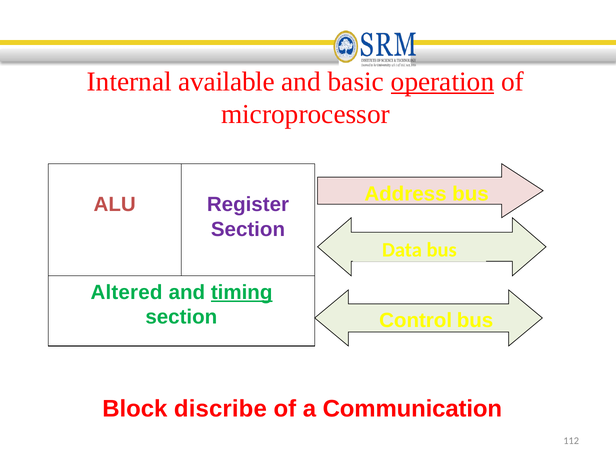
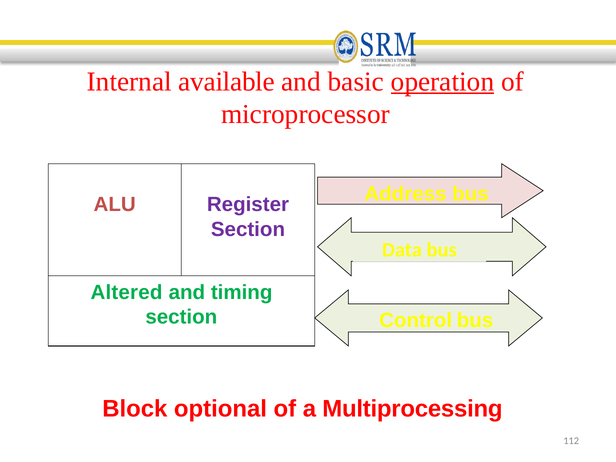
timing underline: present -> none
discribe: discribe -> optional
Communication: Communication -> Multiprocessing
